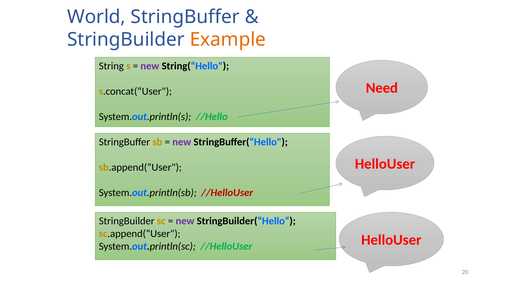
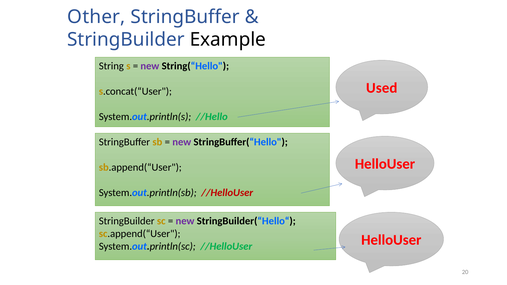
World: World -> Other
Example colour: orange -> black
Need: Need -> Used
